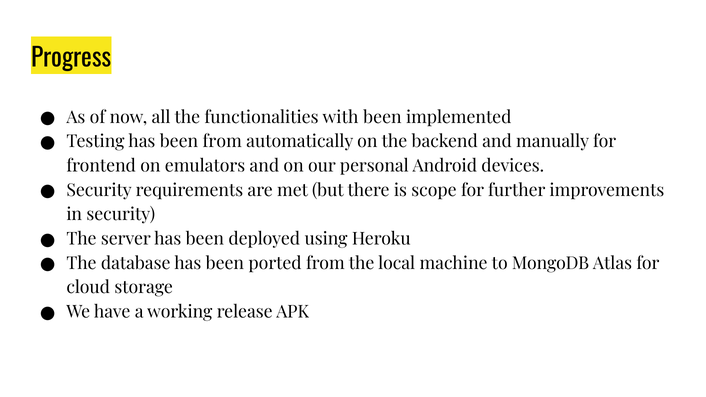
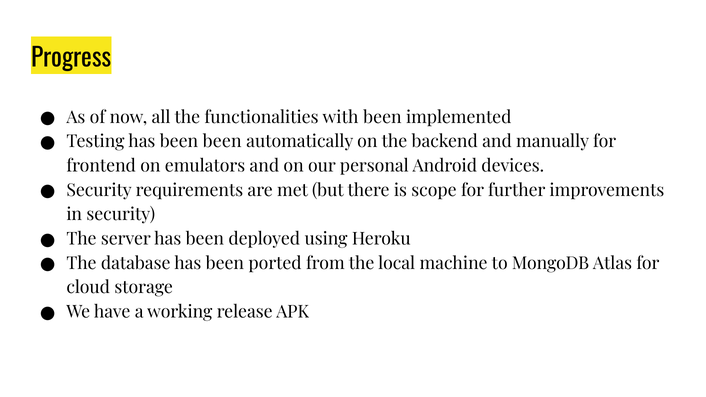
been from: from -> been
